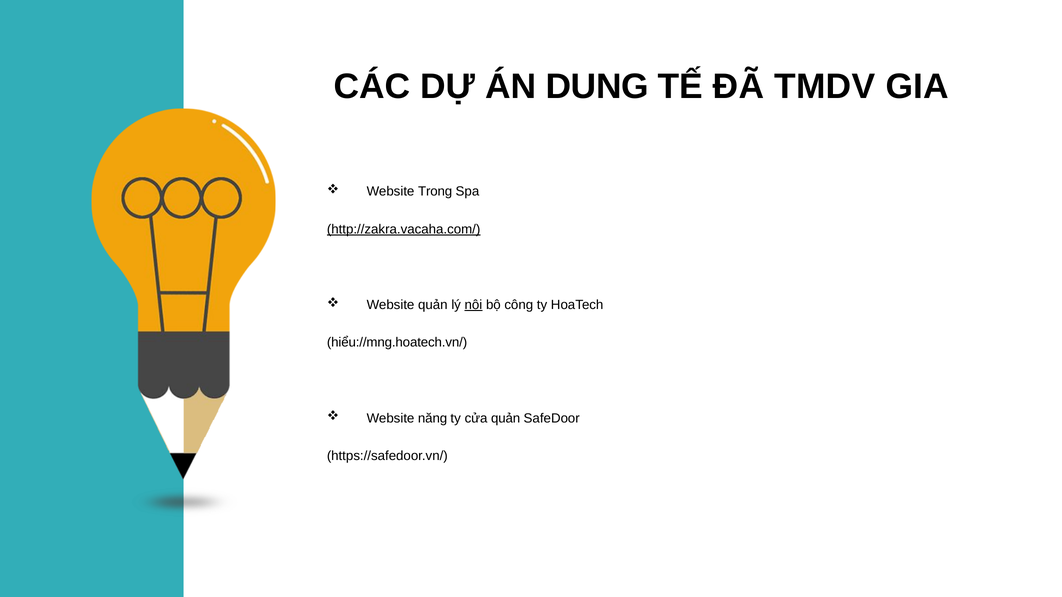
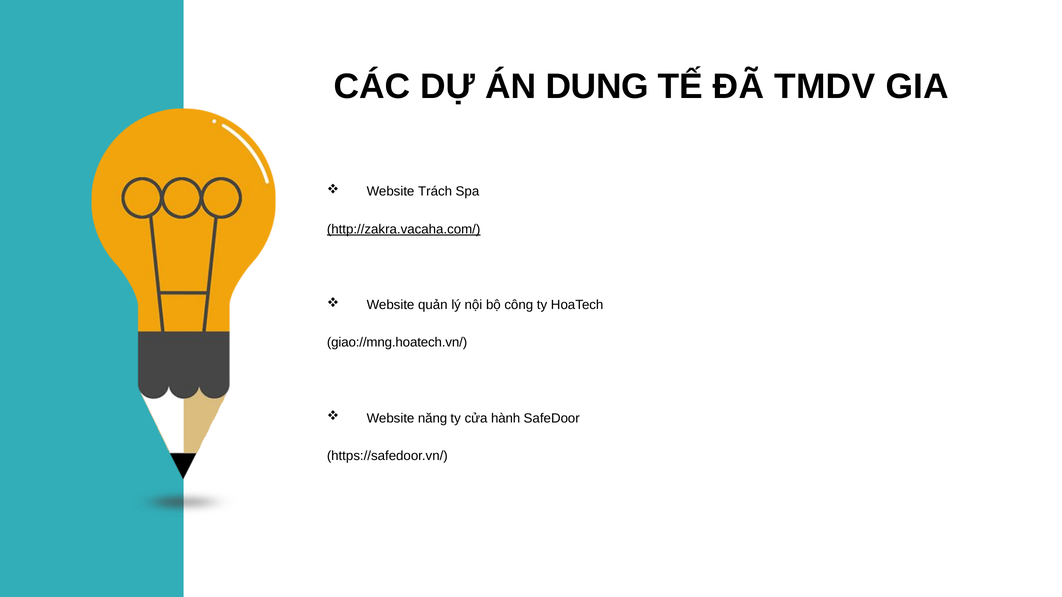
Trong: Trong -> Trách
nội underline: present -> none
hiểu://mng.hoatech.vn/: hiểu://mng.hoatech.vn/ -> giao://mng.hoatech.vn/
cửa quản: quản -> hành
